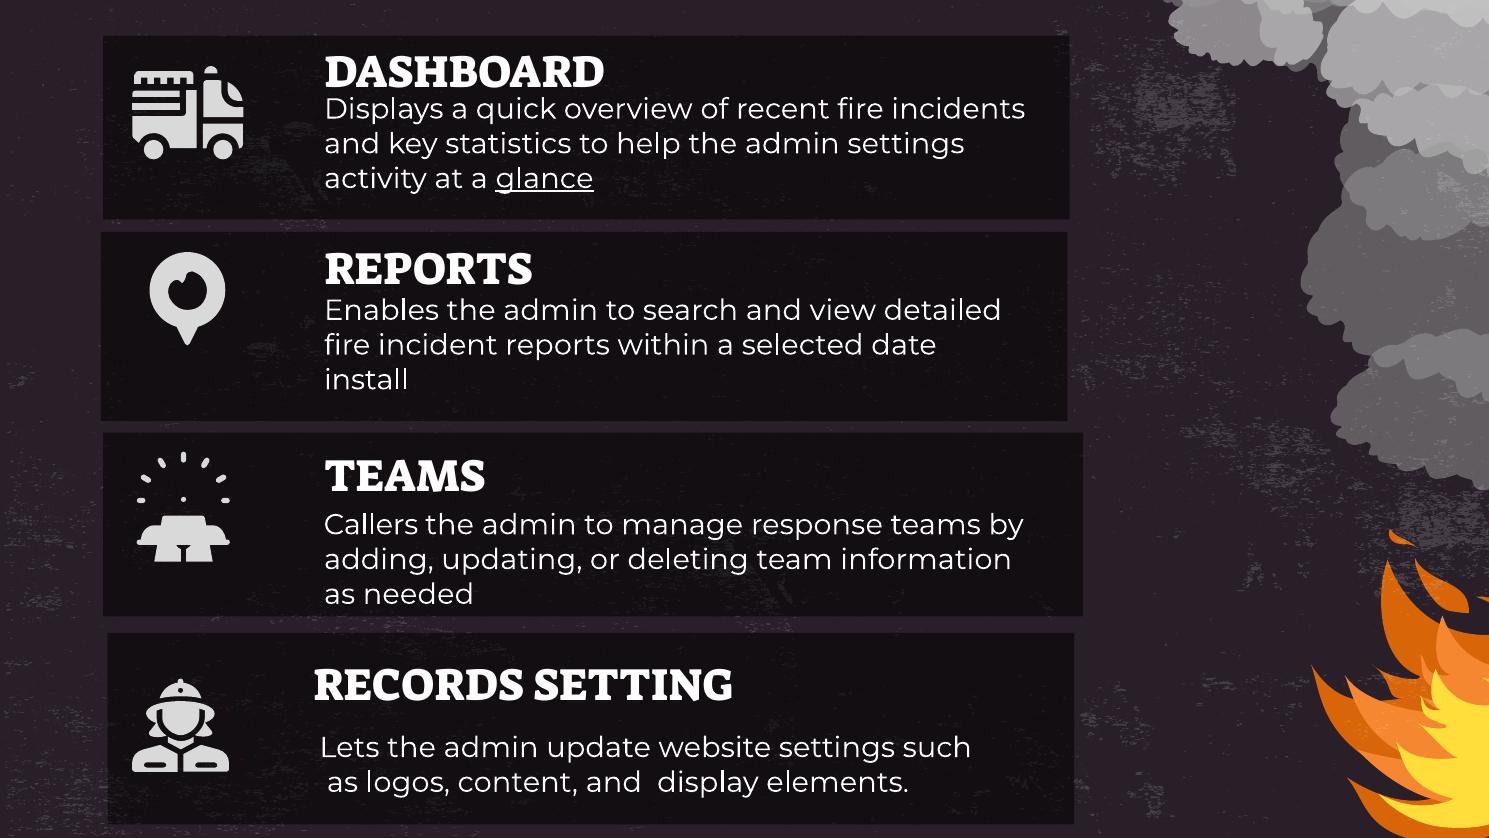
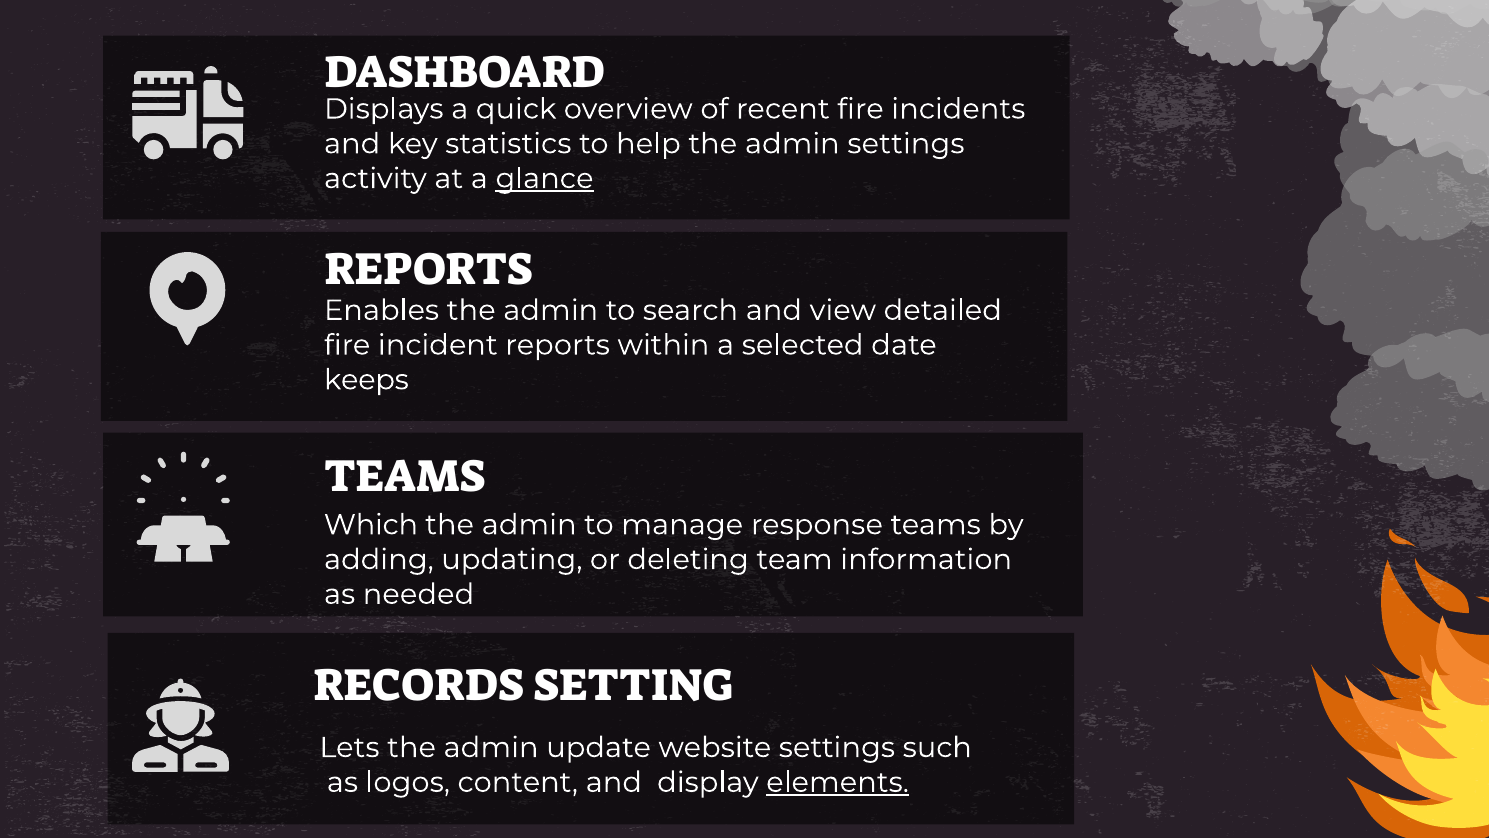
install: install -> keeps
Callers: Callers -> Which
elements underline: none -> present
